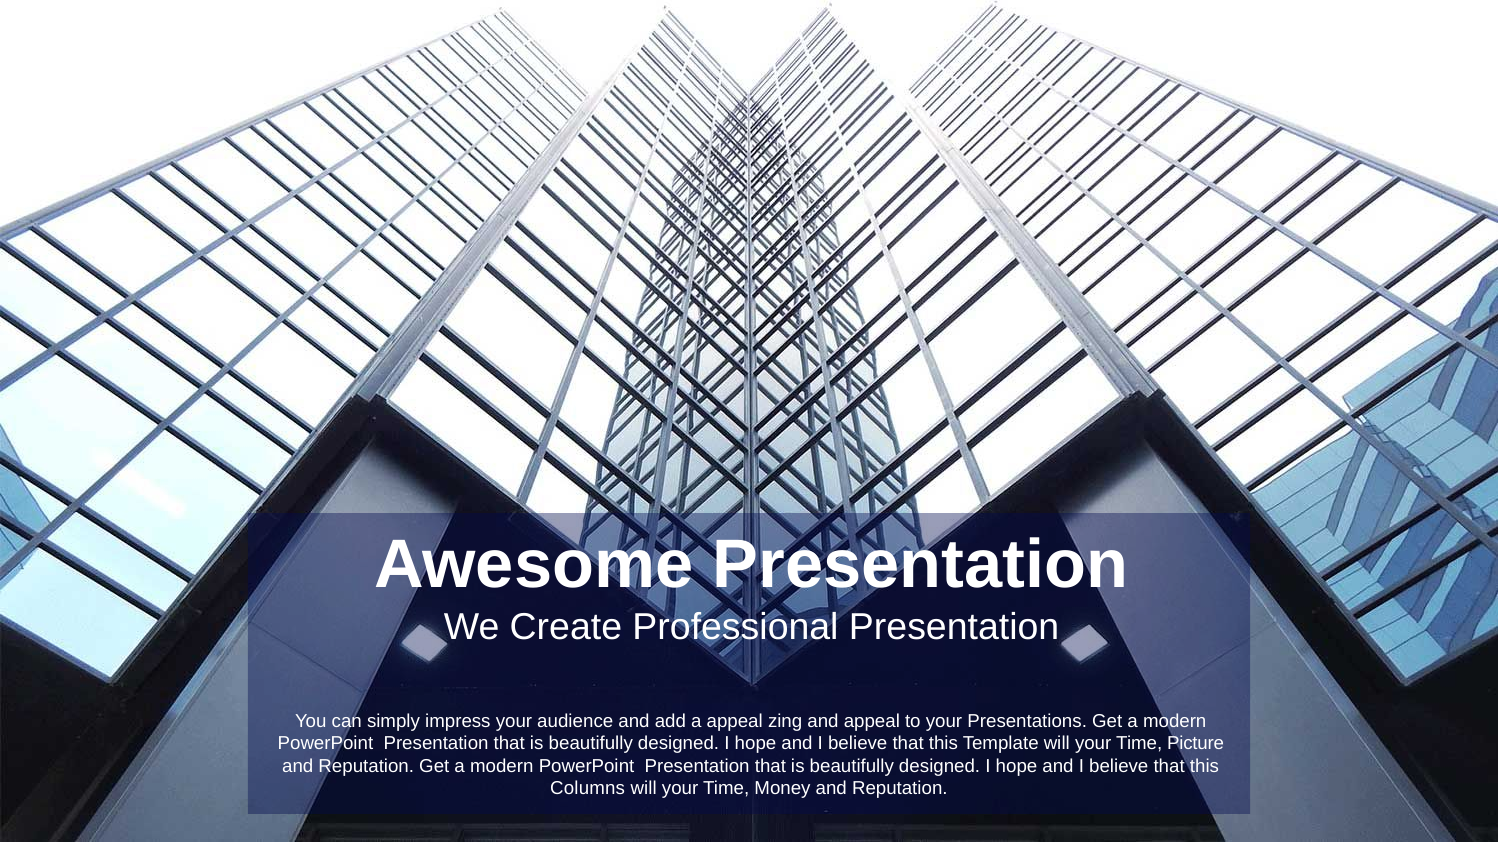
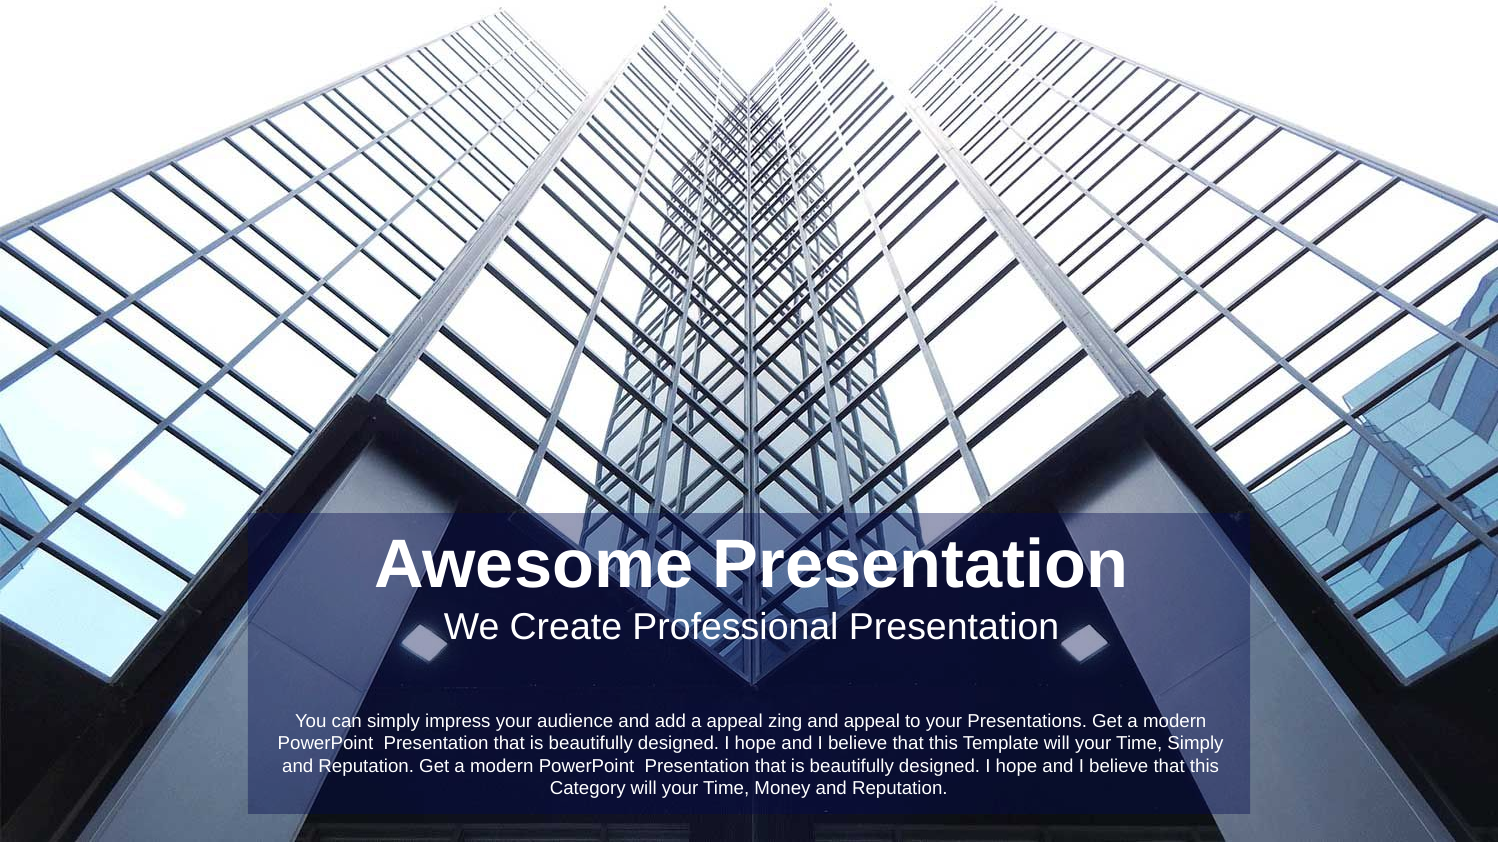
Time Picture: Picture -> Simply
Columns: Columns -> Category
